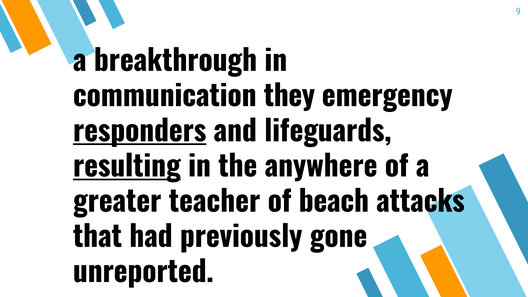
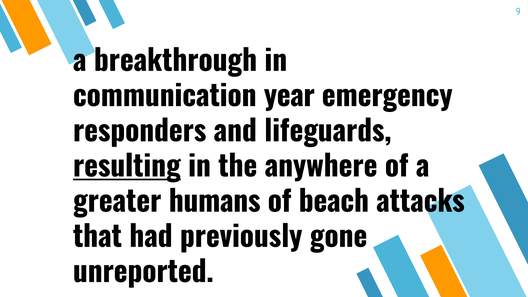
they: they -> year
responders underline: present -> none
teacher: teacher -> humans
